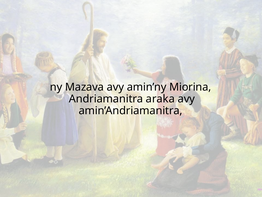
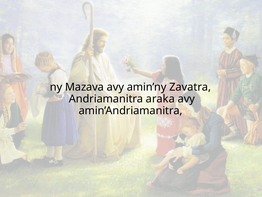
Miorina: Miorina -> Zavatra
